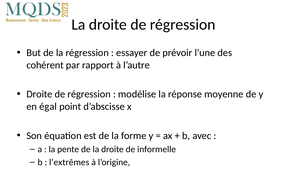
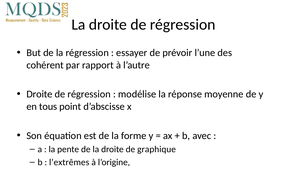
égal: égal -> tous
informelle: informelle -> graphique
